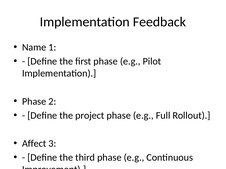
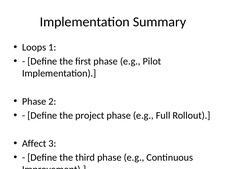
Feedback: Feedback -> Summary
Name: Name -> Loops
